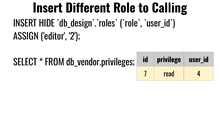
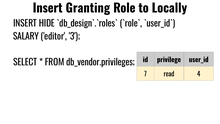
Different: Different -> Granting
Calling: Calling -> Locally
ASSIGN: ASSIGN -> SALARY
2: 2 -> 3
